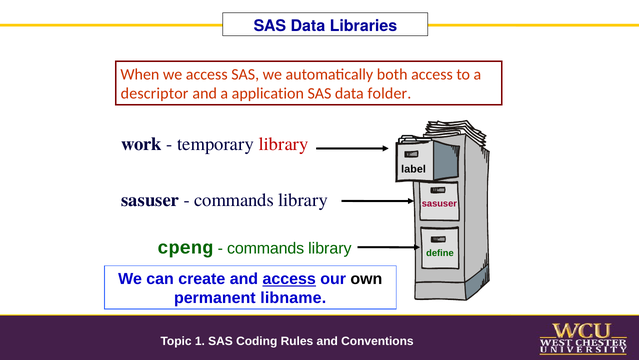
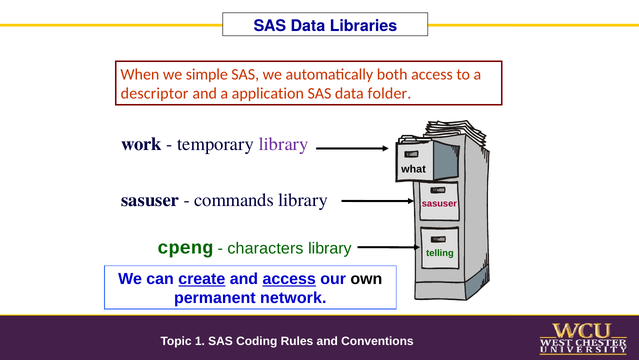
we access: access -> simple
library at (283, 144) colour: red -> purple
label: label -> what
commands at (266, 248): commands -> characters
define: define -> telling
create underline: none -> present
libname: libname -> network
